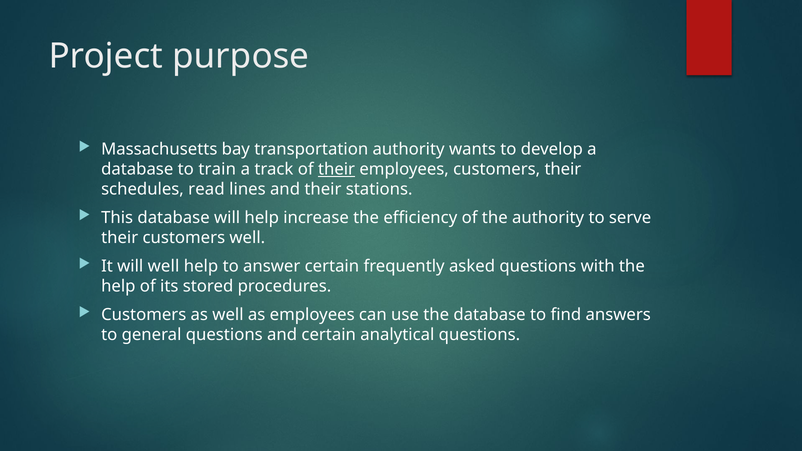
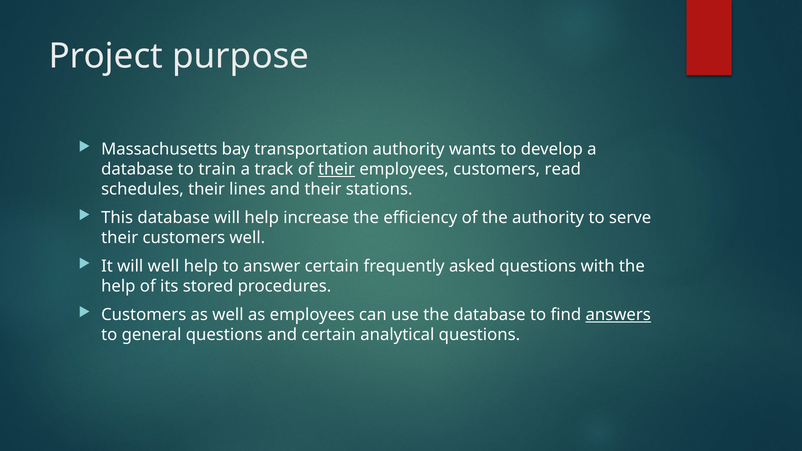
customers their: their -> read
schedules read: read -> their
answers underline: none -> present
